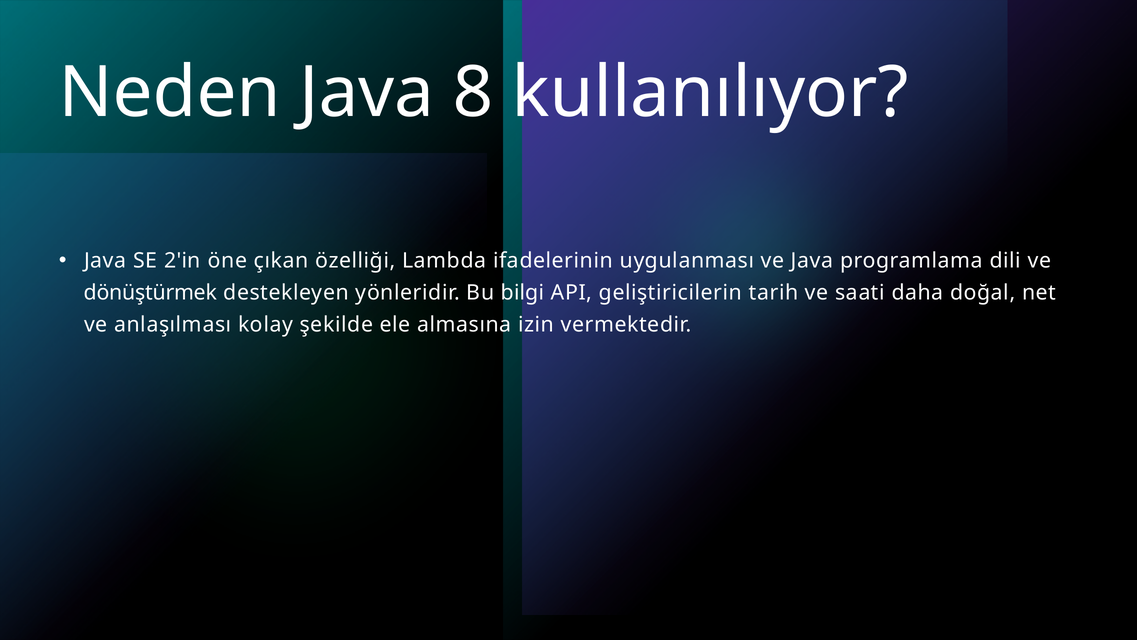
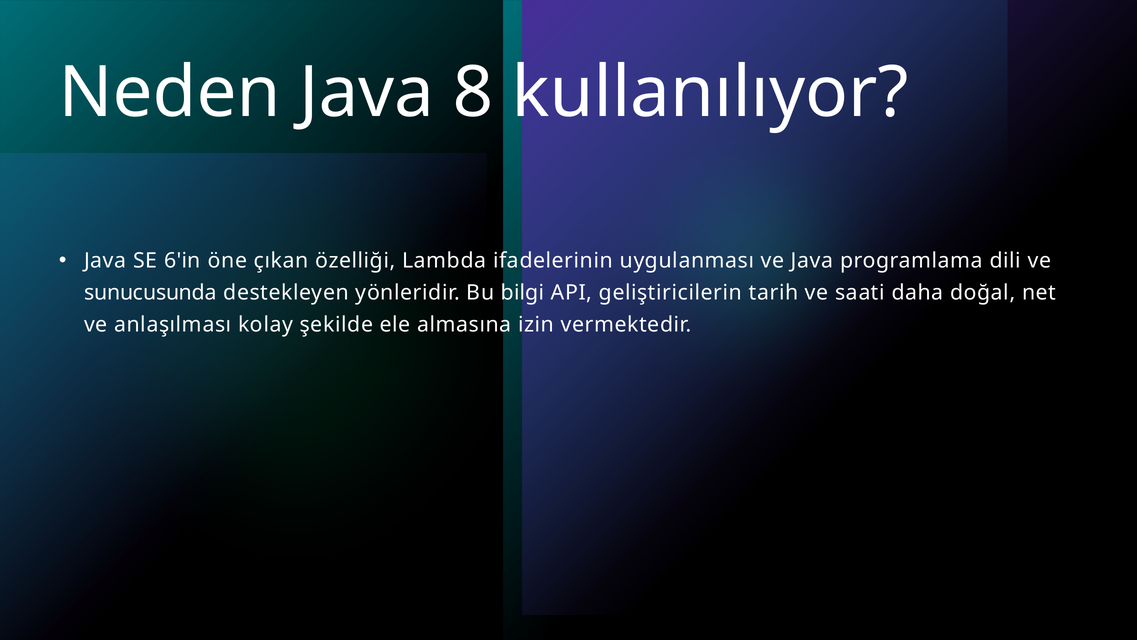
2'in: 2'in -> 6'in
dönüştürmek: dönüştürmek -> sunucusunda
